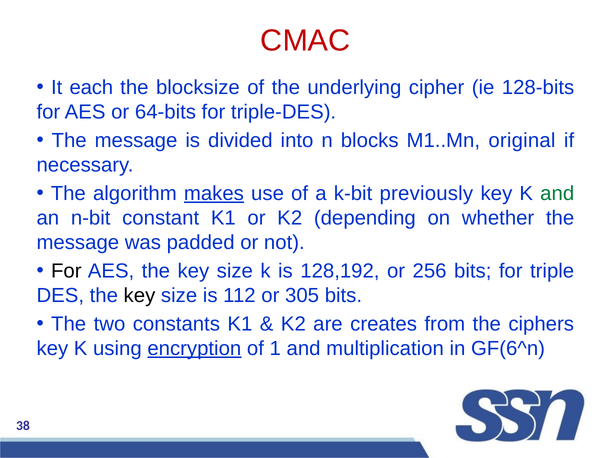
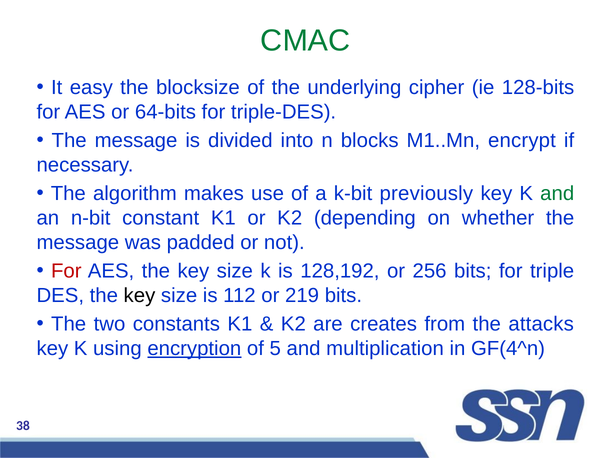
CMAC colour: red -> green
each: each -> easy
original: original -> encrypt
makes underline: present -> none
For at (66, 271) colour: black -> red
305: 305 -> 219
ciphers: ciphers -> attacks
1: 1 -> 5
GF(6^n: GF(6^n -> GF(4^n
